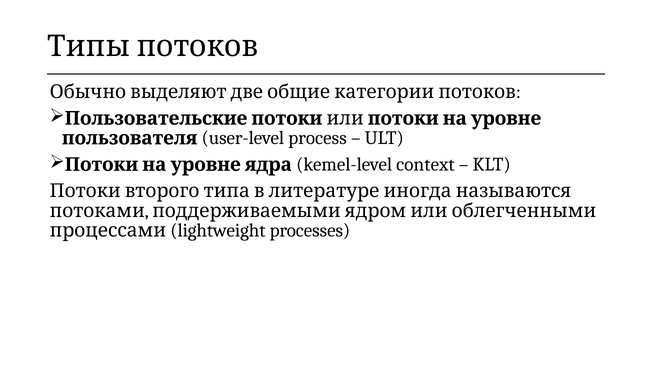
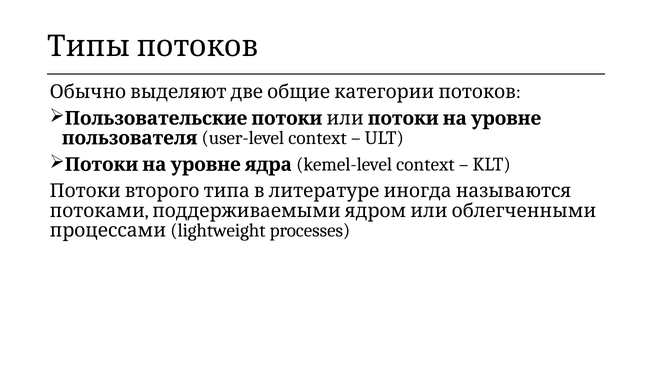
user-level process: process -> context
